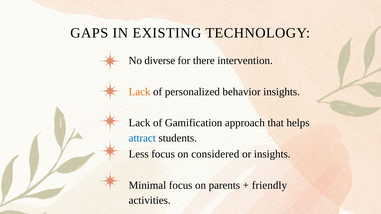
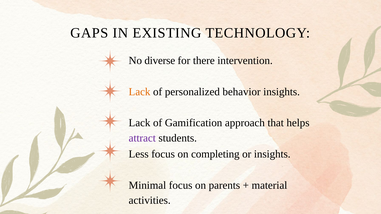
attract colour: blue -> purple
considered: considered -> completing
friendly: friendly -> material
